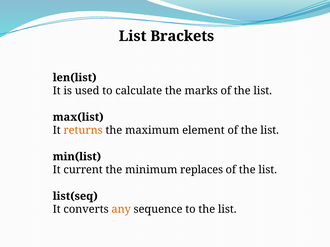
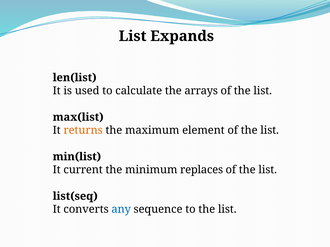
Brackets: Brackets -> Expands
marks: marks -> arrays
any colour: orange -> blue
